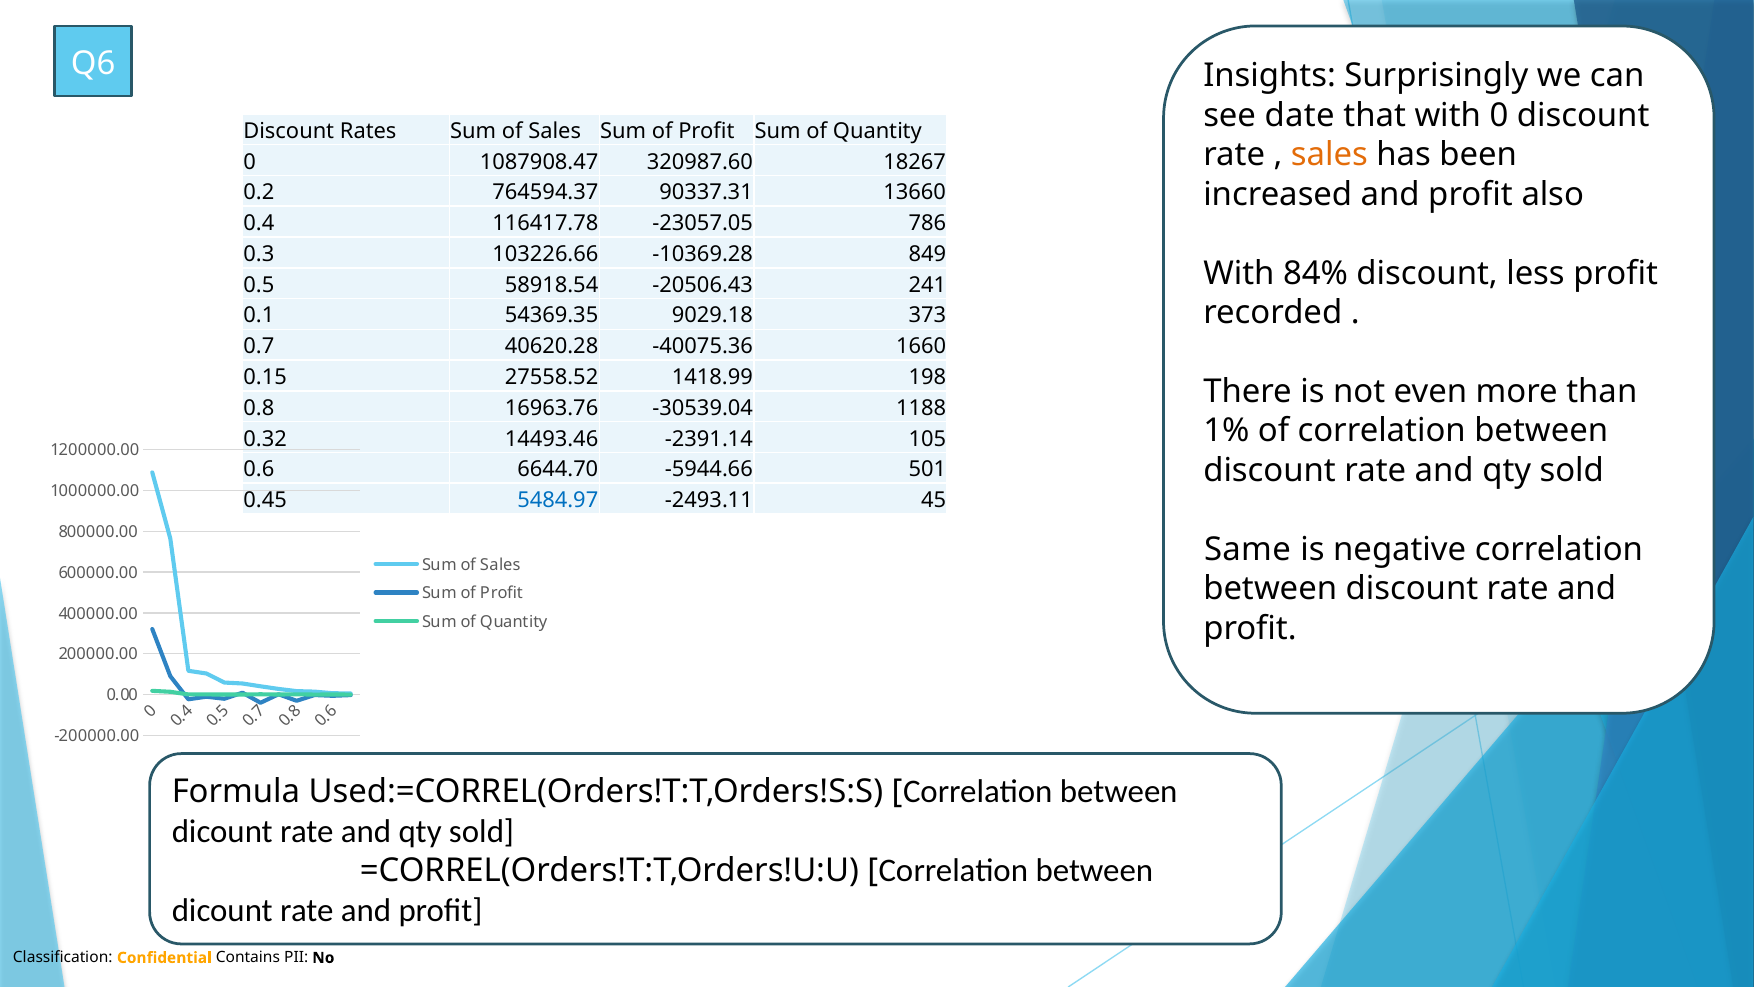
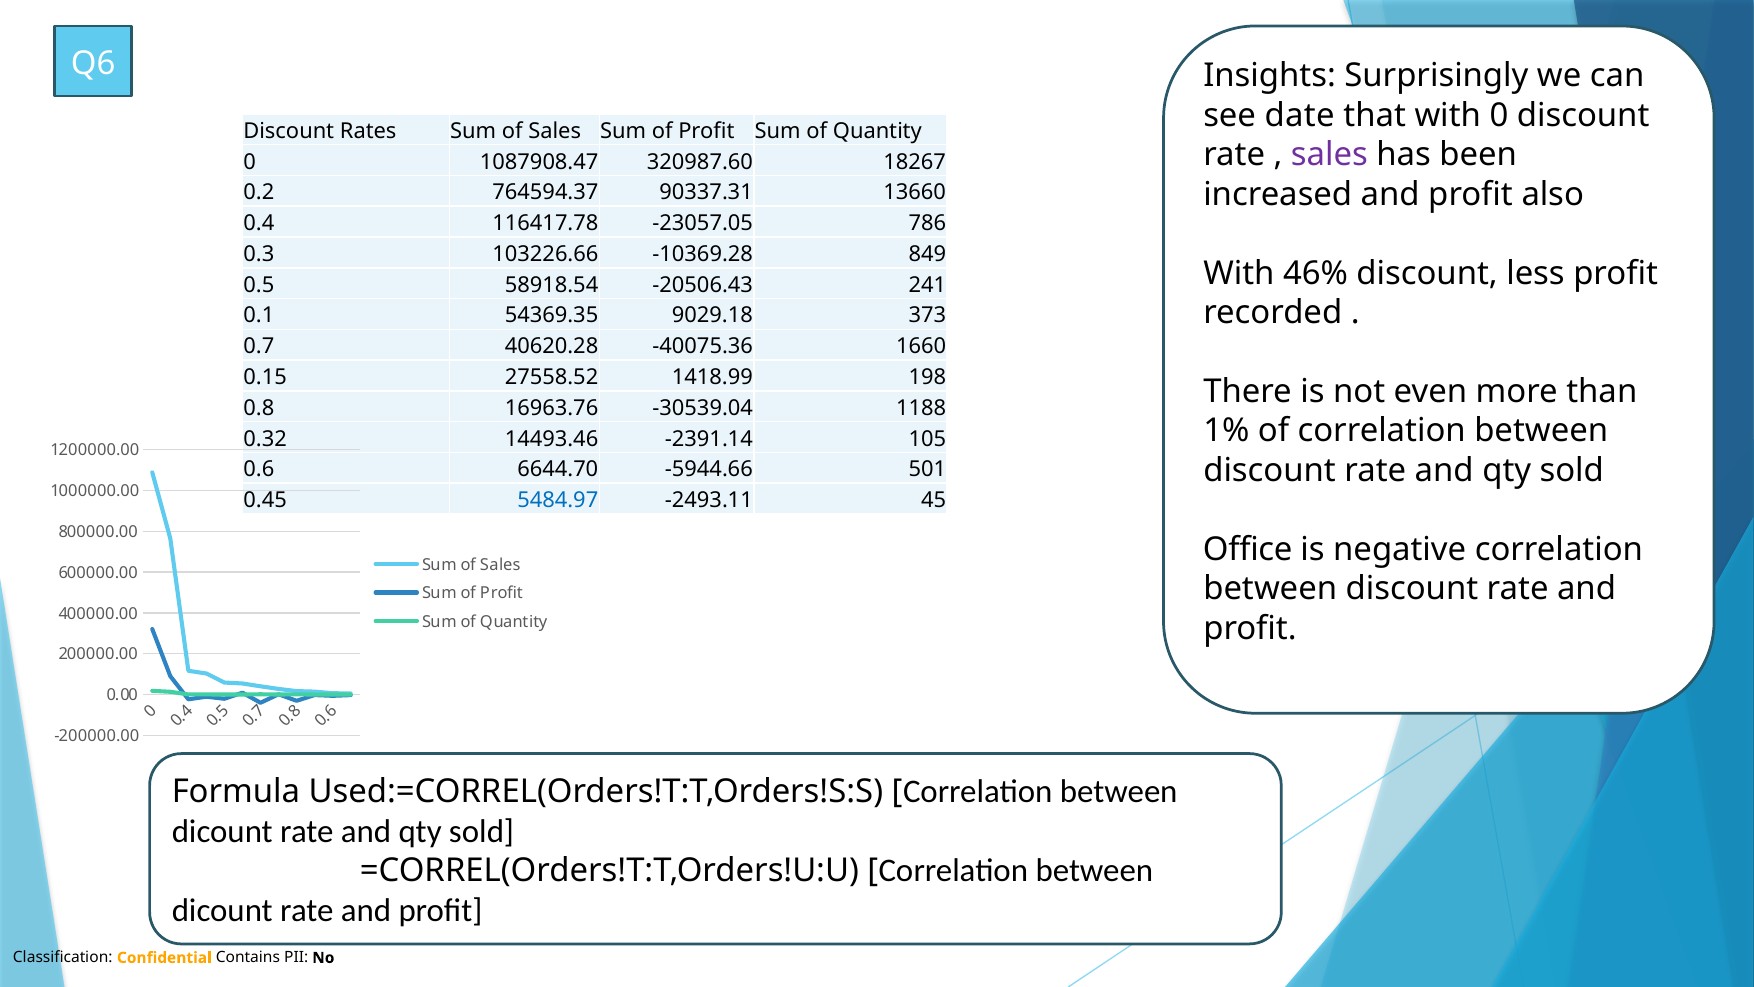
sales at (1329, 155) colour: orange -> purple
84%: 84% -> 46%
Same: Same -> Office
